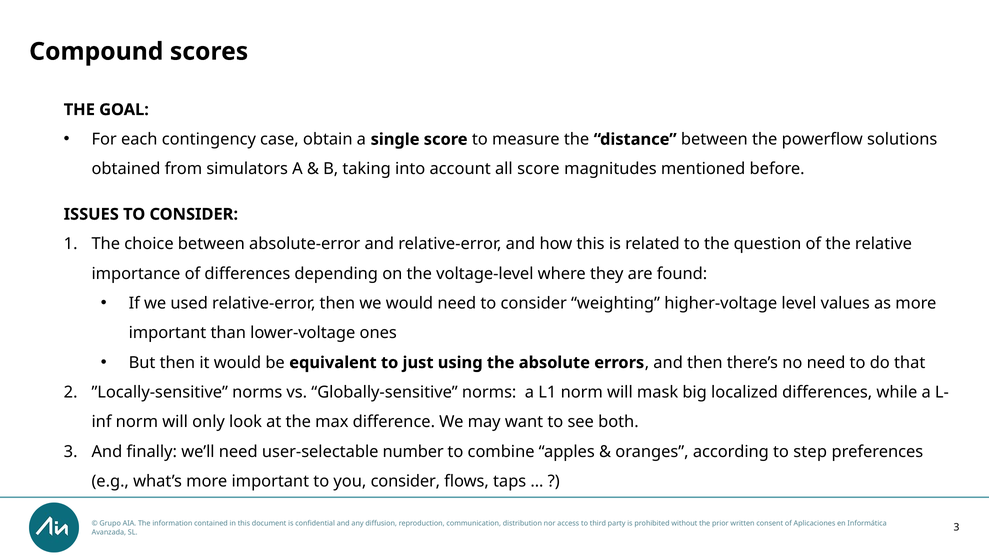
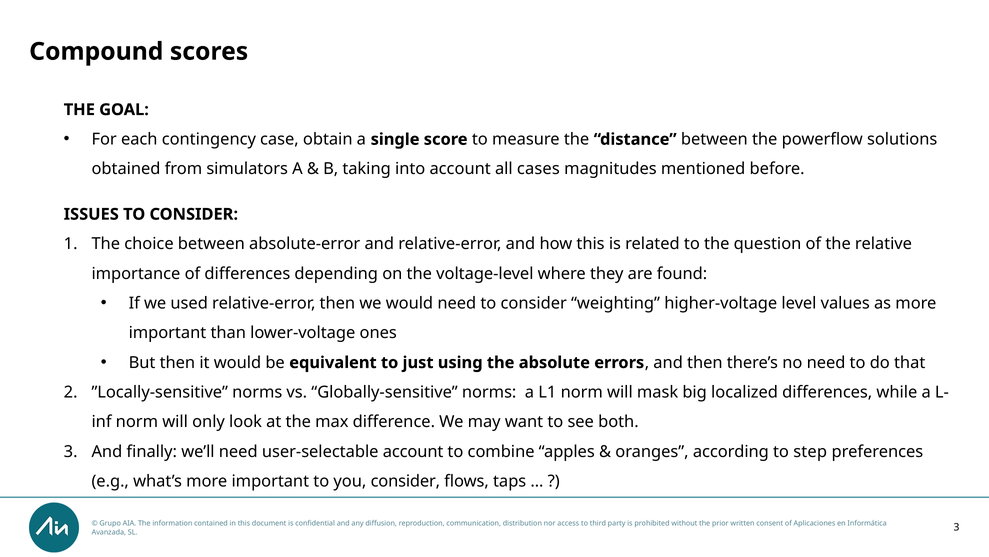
all score: score -> cases
user-selectable number: number -> account
